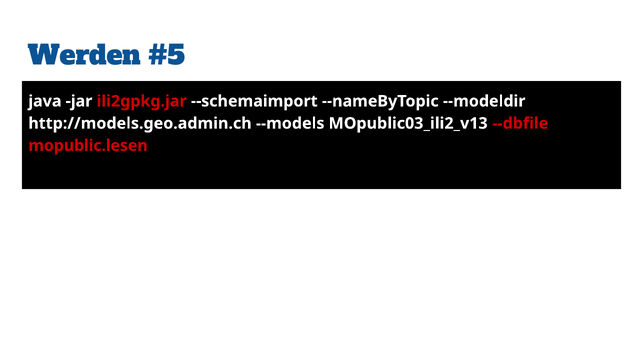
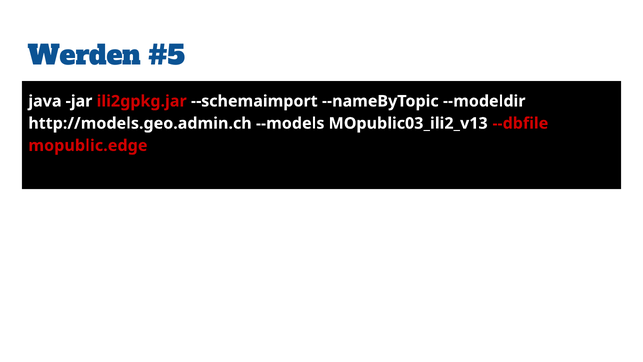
mopublic.lesen: mopublic.lesen -> mopublic.edge
